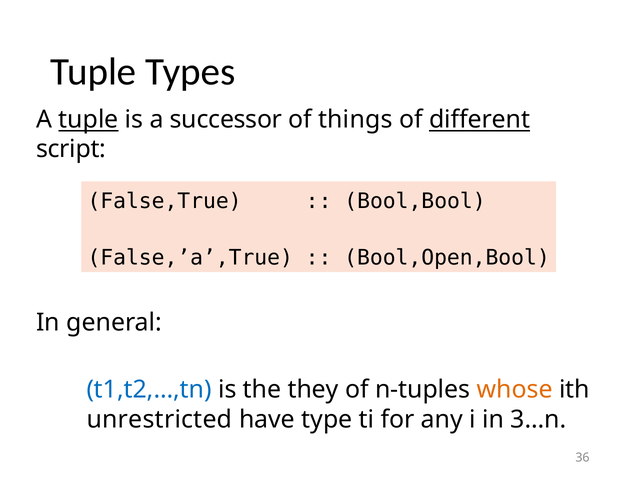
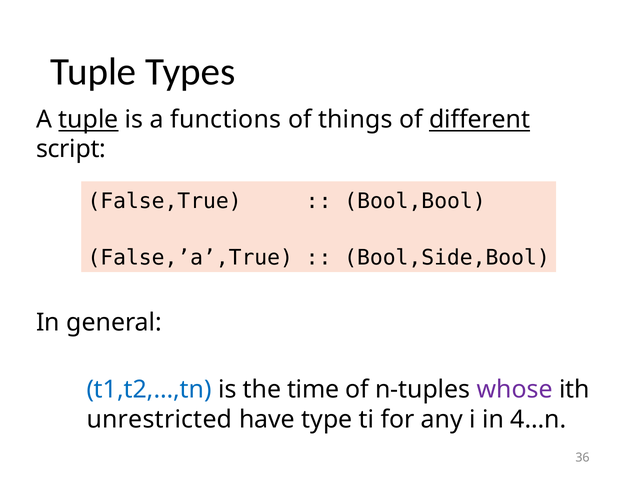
successor: successor -> functions
Bool,Open,Bool: Bool,Open,Bool -> Bool,Side,Bool
they: they -> time
whose colour: orange -> purple
3…n: 3…n -> 4…n
